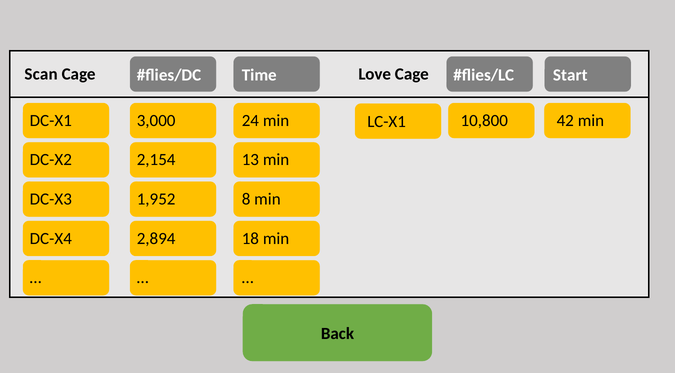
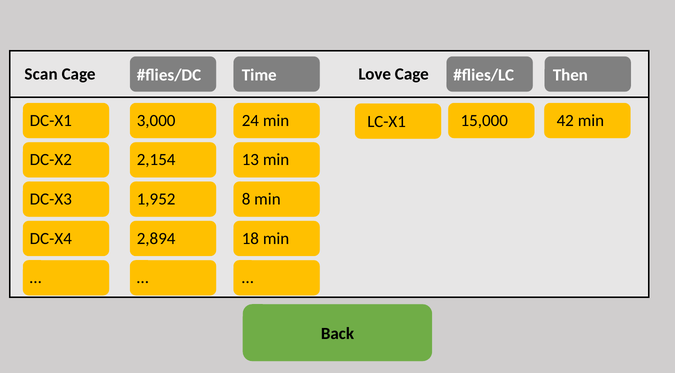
Start: Start -> Then
10,800: 10,800 -> 15,000
